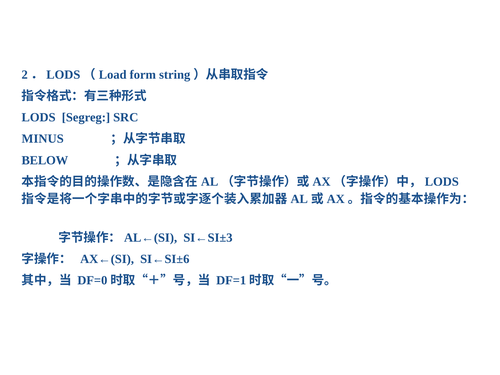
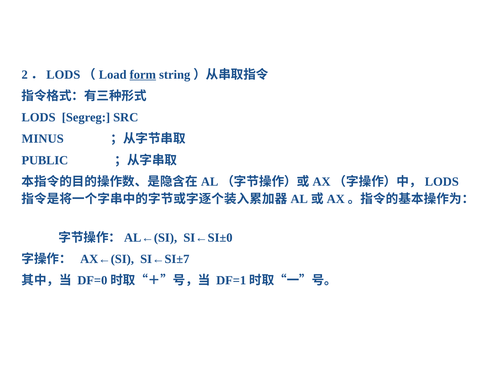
form underline: none -> present
BELOW: BELOW -> PUBLIC
SI←SI±3: SI←SI±3 -> SI←SI±0
SI←SI±6: SI←SI±6 -> SI←SI±7
